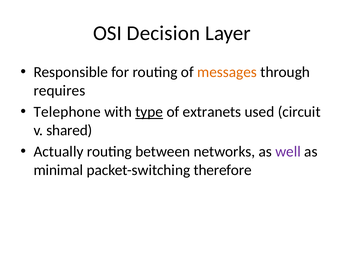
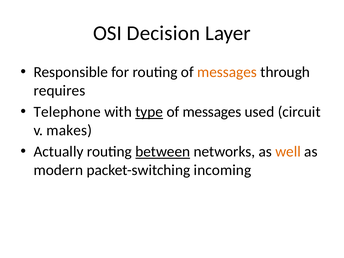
extranets at (212, 112): extranets -> messages
shared: shared -> makes
between underline: none -> present
well colour: purple -> orange
minimal: minimal -> modern
therefore: therefore -> incoming
